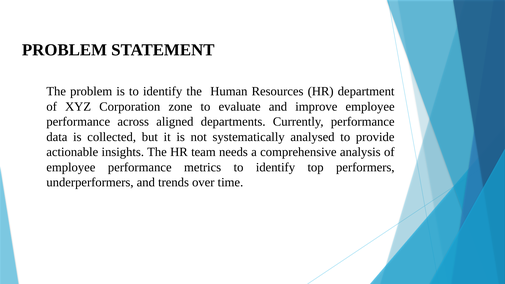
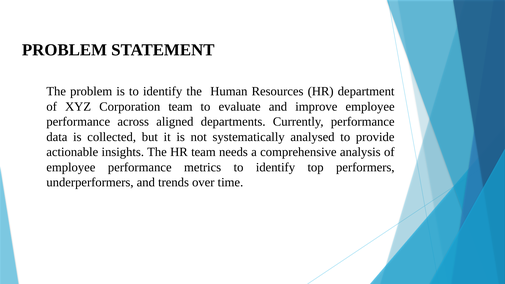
Corporation zone: zone -> team
